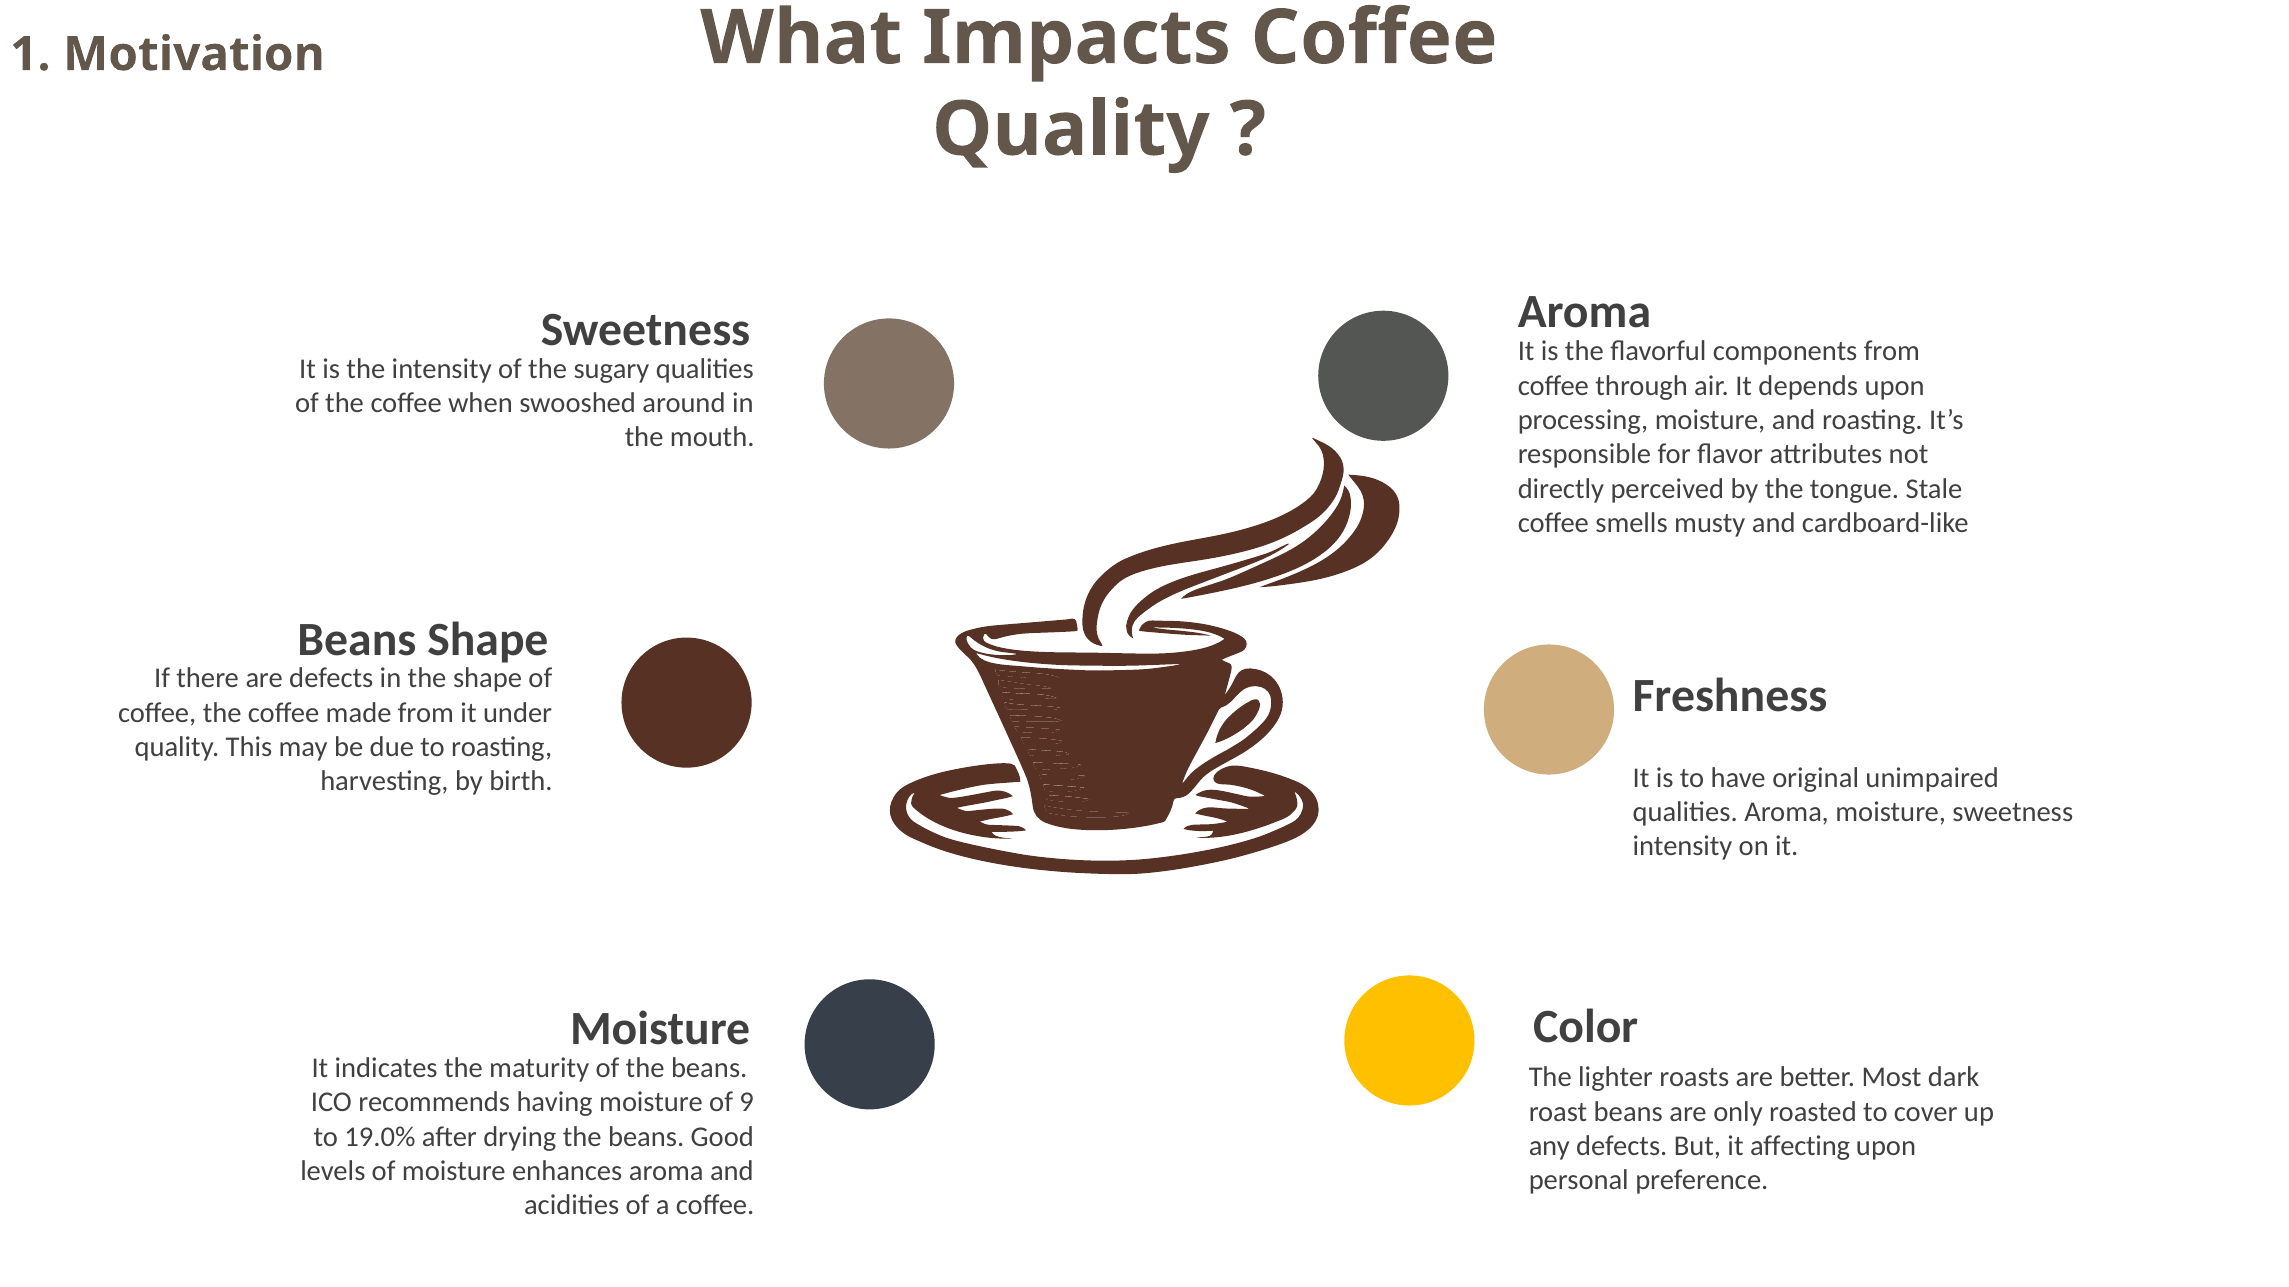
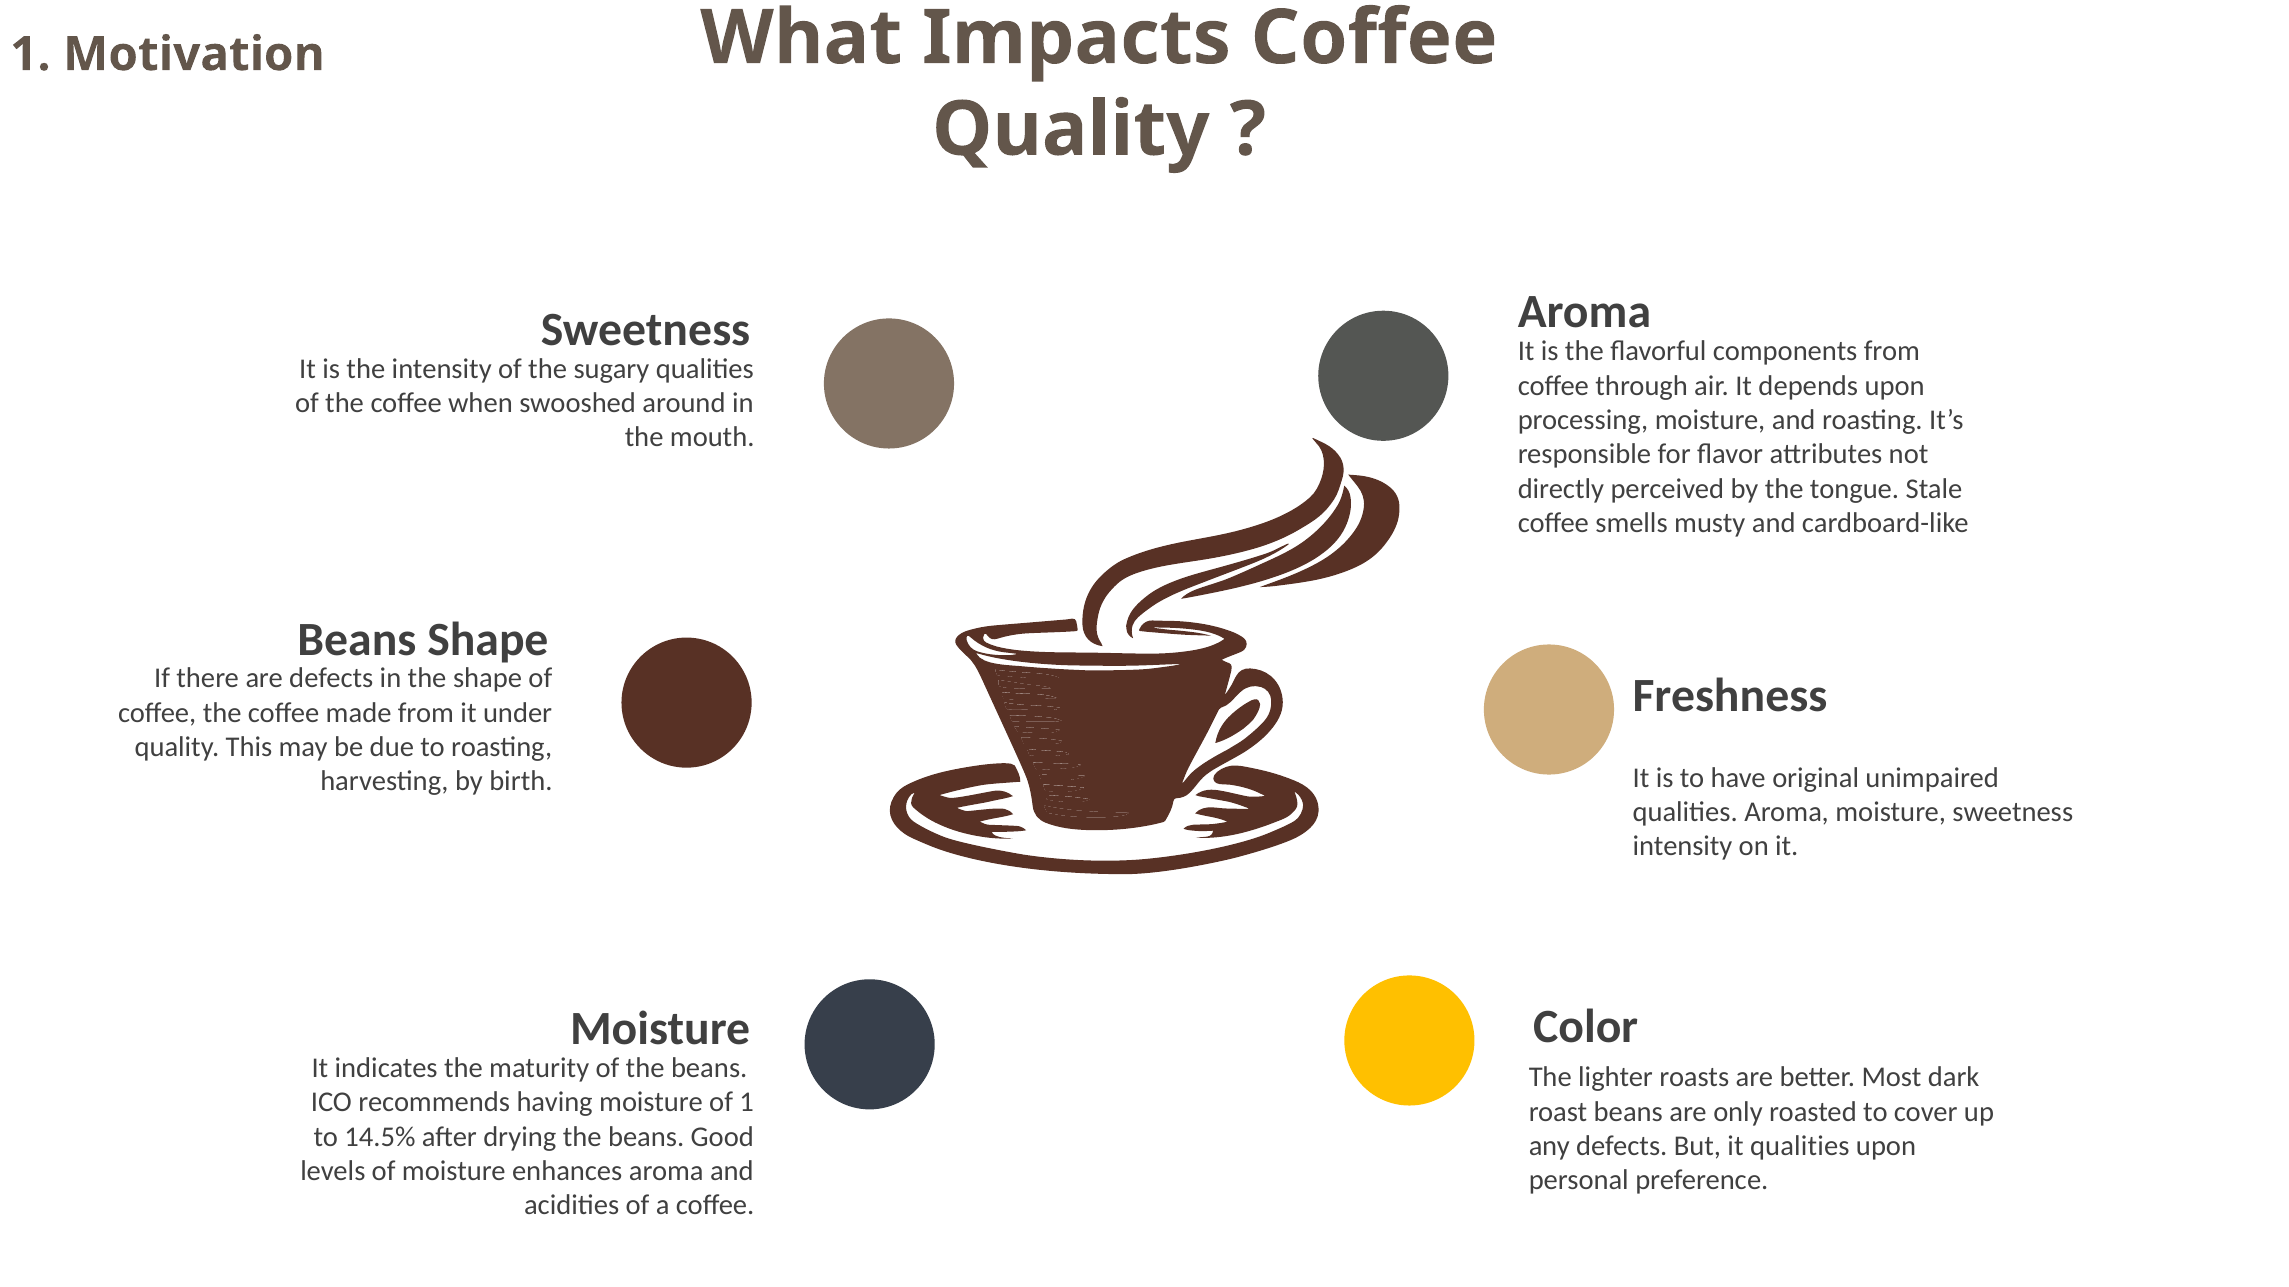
of 9: 9 -> 1
19.0%: 19.0% -> 14.5%
it affecting: affecting -> qualities
